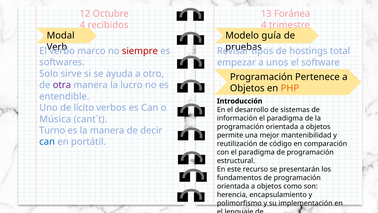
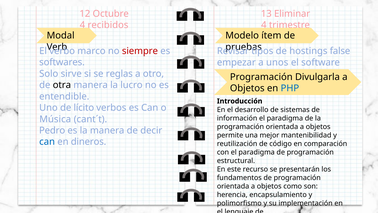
Foránea: Foránea -> Eliminar
guía: guía -> ítem
total: total -> false
ayuda: ayuda -> reglas
Pertenece: Pertenece -> Divulgarla
otra colour: purple -> black
PHP colour: orange -> blue
Turno: Turno -> Pedro
portátil: portátil -> dineros
